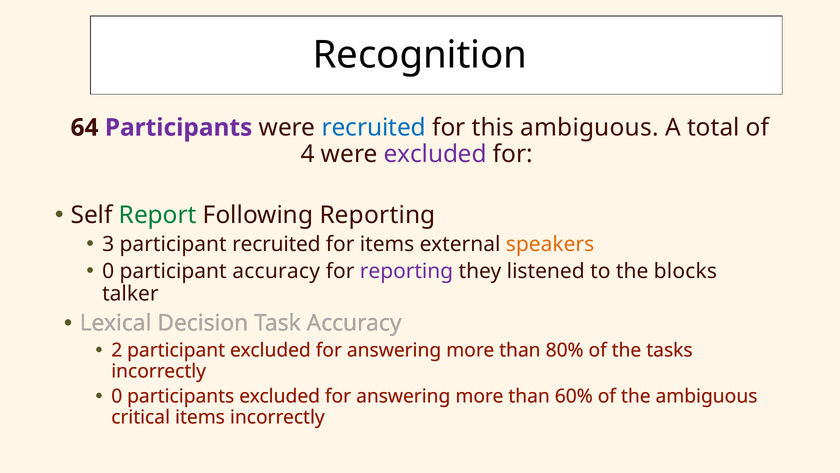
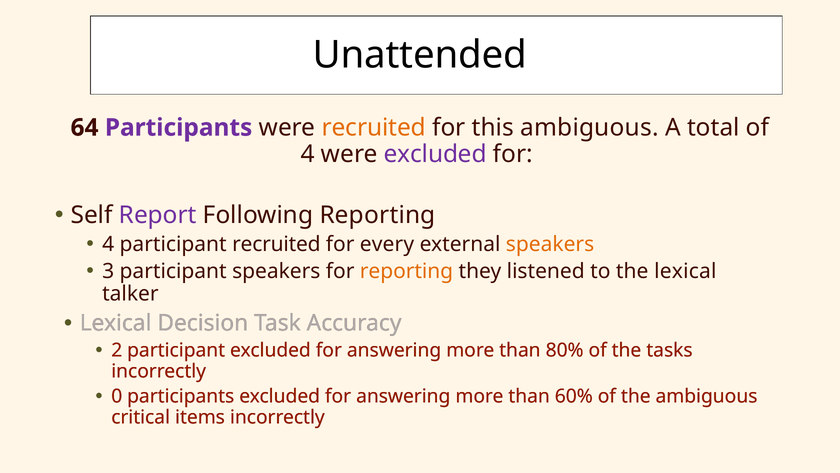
Recognition: Recognition -> Unattended
recruited at (374, 127) colour: blue -> orange
Report colour: green -> purple
3 at (108, 244): 3 -> 4
for items: items -> every
0 at (108, 271): 0 -> 3
participant accuracy: accuracy -> speakers
reporting at (406, 271) colour: purple -> orange
the blocks: blocks -> lexical
